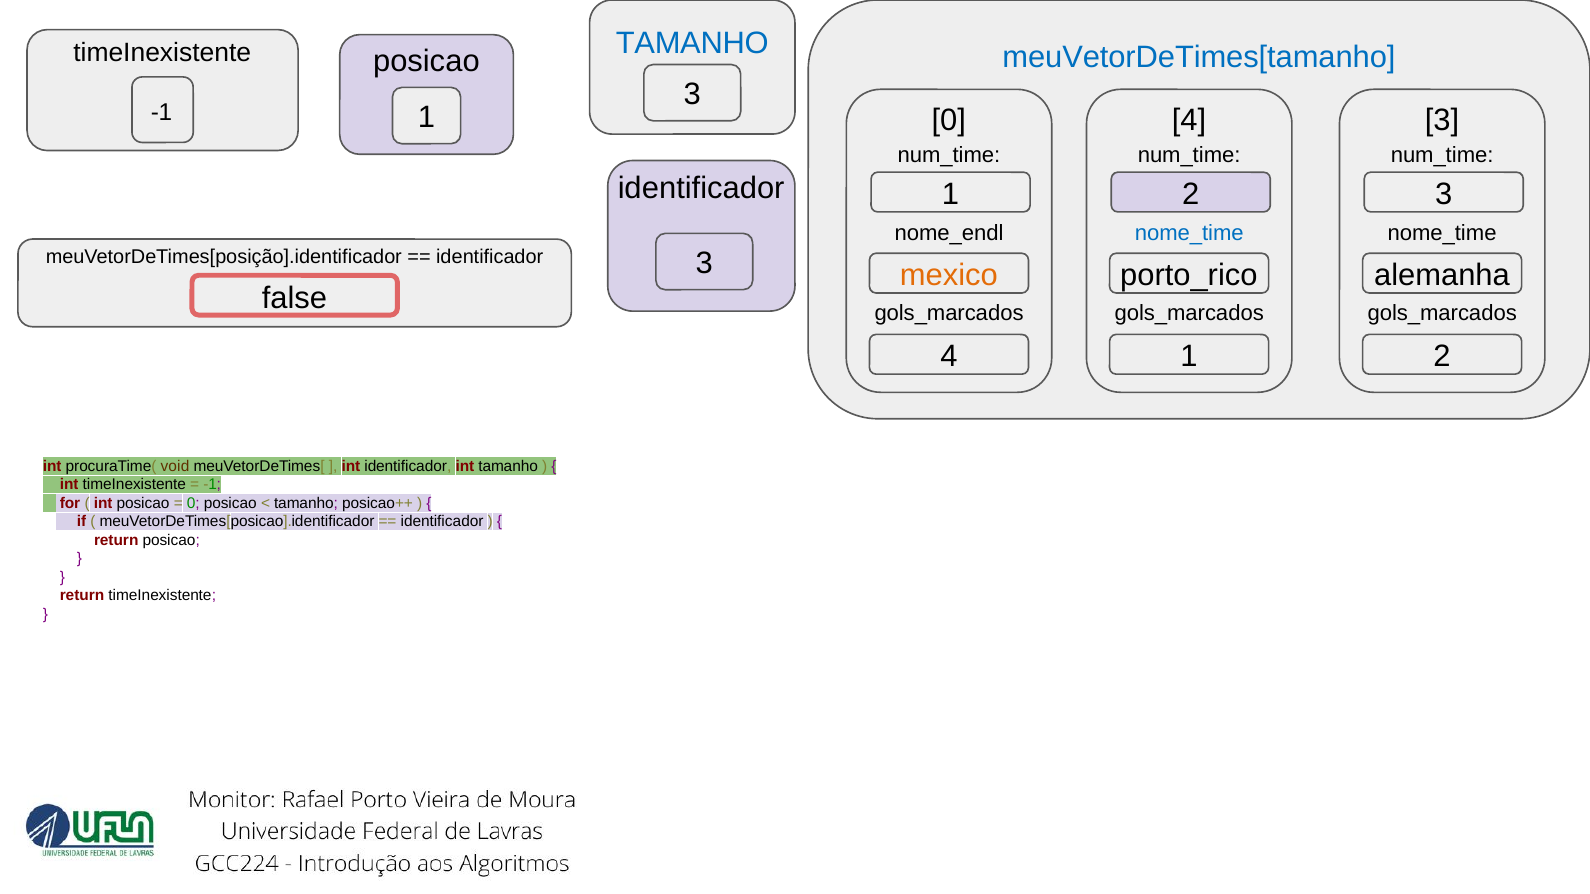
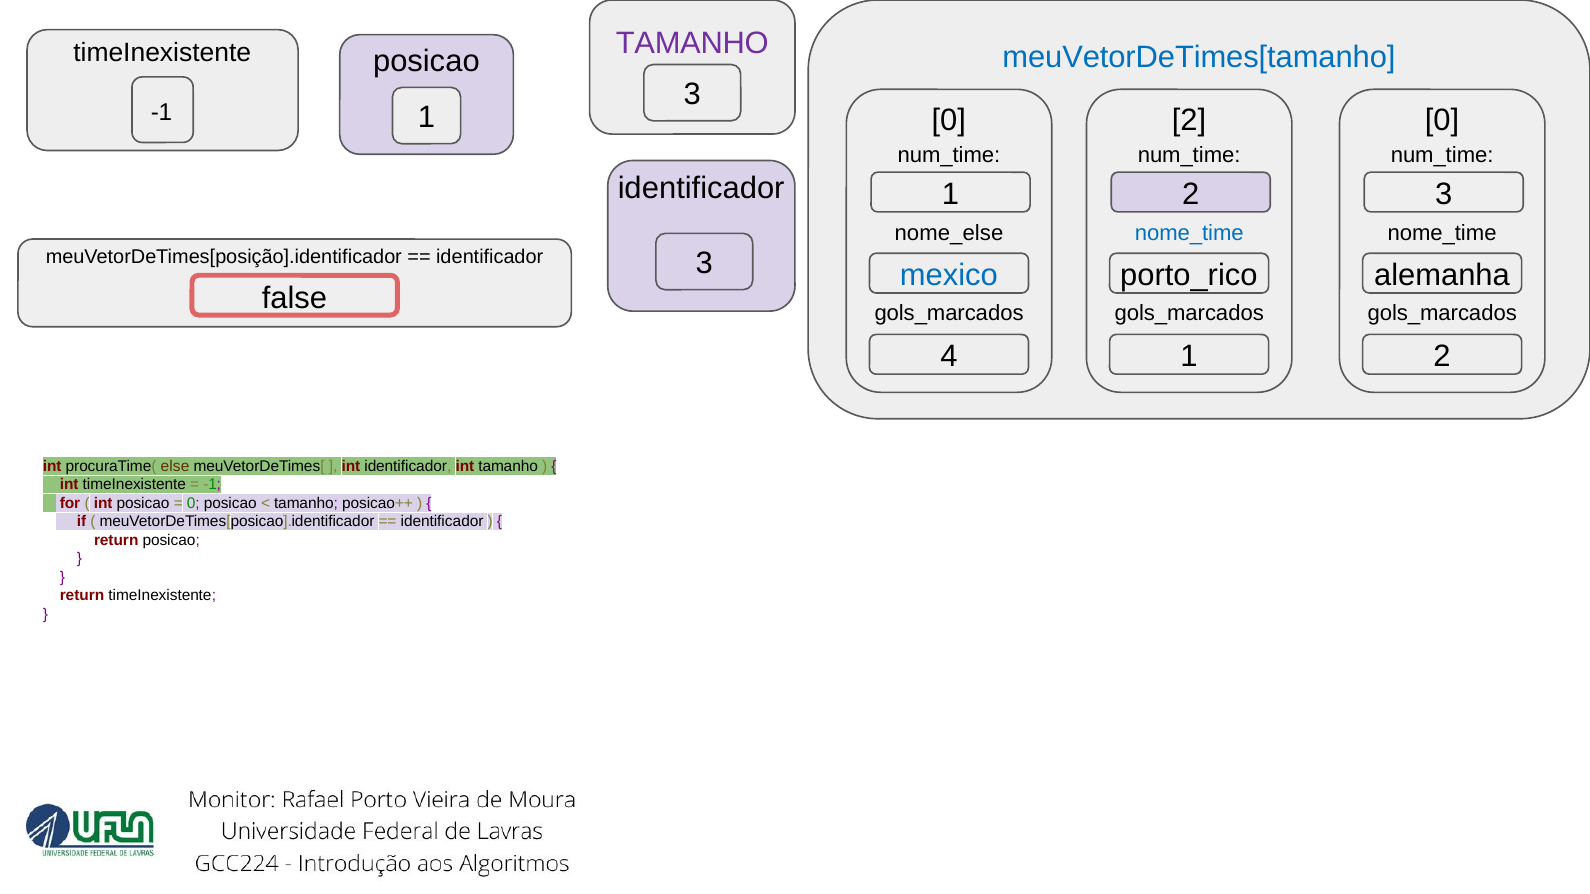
TAMANHO at (692, 43) colour: blue -> purple
4 at (1189, 120): 4 -> 2
3 at (1442, 120): 3 -> 0
nome_endl: nome_endl -> nome_else
mexico colour: orange -> blue
void: void -> else
